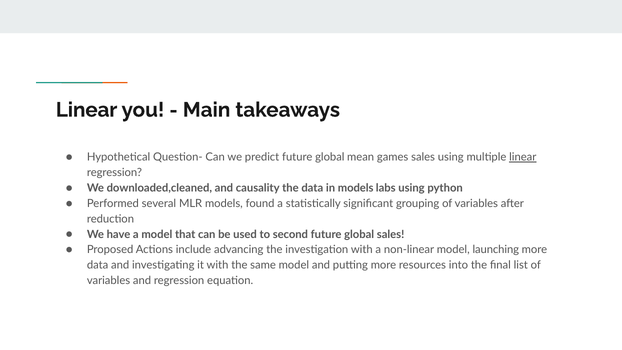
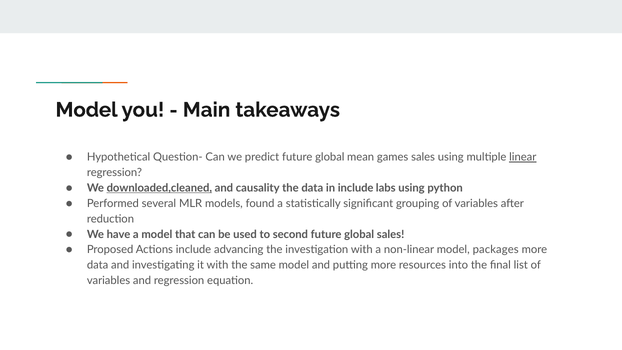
Linear at (87, 110): Linear -> Model
downloaded,cleaned underline: none -> present
in models: models -> include
launching: launching -> packages
